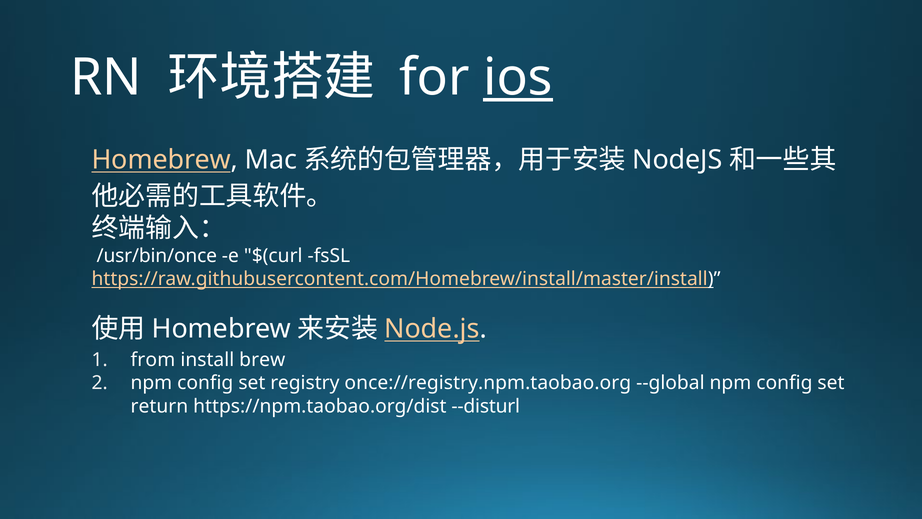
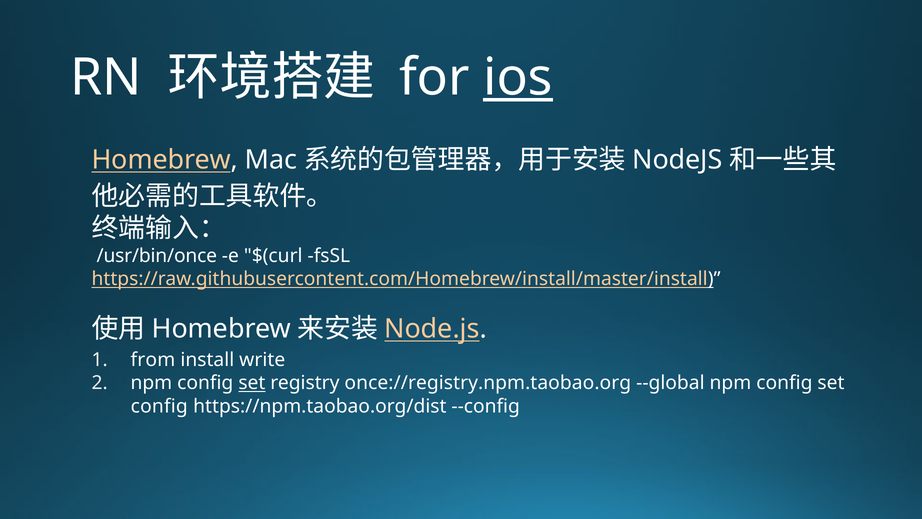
brew: brew -> write
set at (252, 383) underline: none -> present
return at (159, 406): return -> config
--disturl: --disturl -> --config
